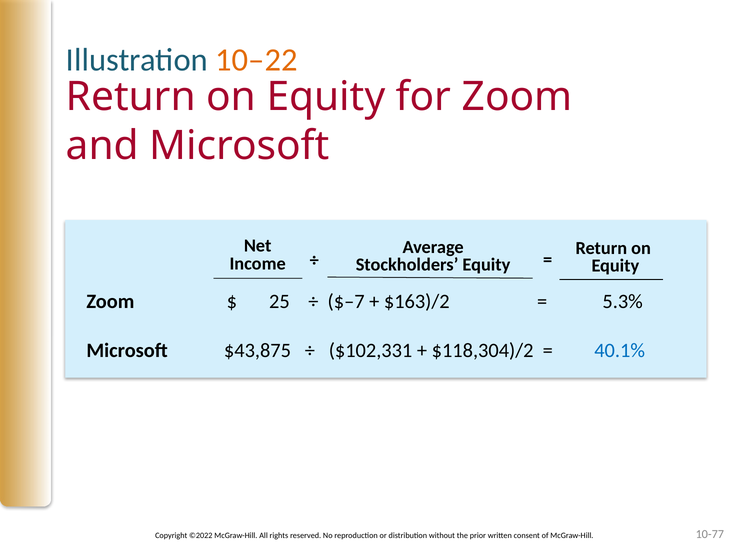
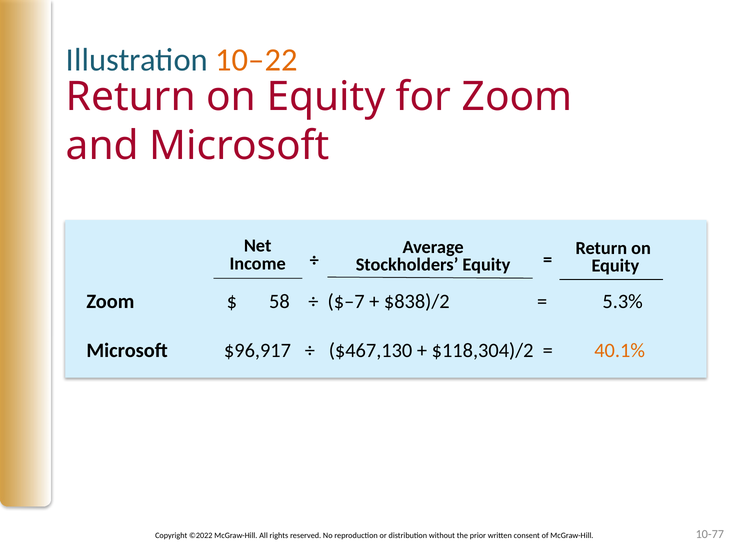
25: 25 -> 58
$163)/2: $163)/2 -> $838)/2
$43,875: $43,875 -> $96,917
$102,331: $102,331 -> $467,130
40.1% colour: blue -> orange
